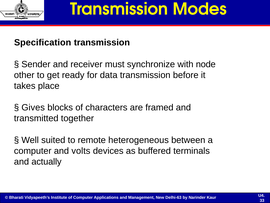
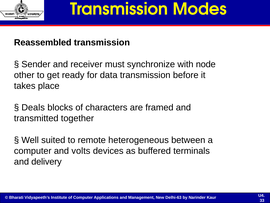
Specification: Specification -> Reassembled
Gives: Gives -> Deals
actually: actually -> delivery
